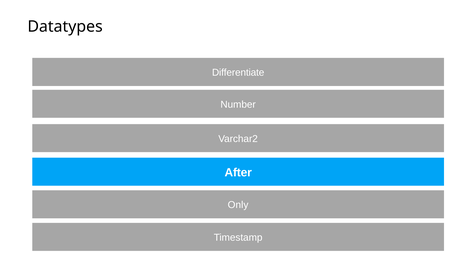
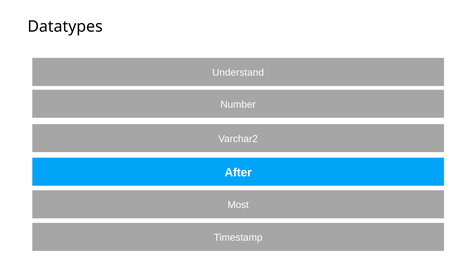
Differentiate: Differentiate -> Understand
Only: Only -> Most
